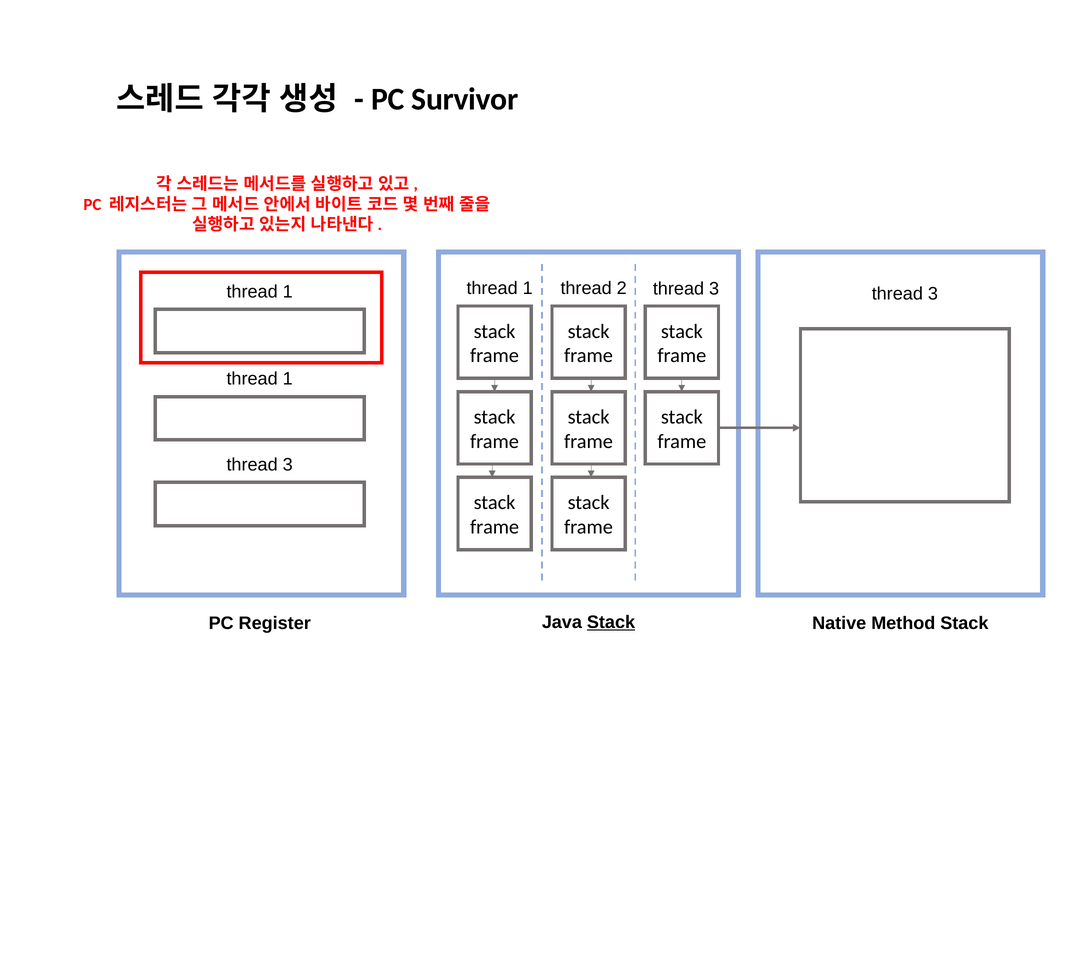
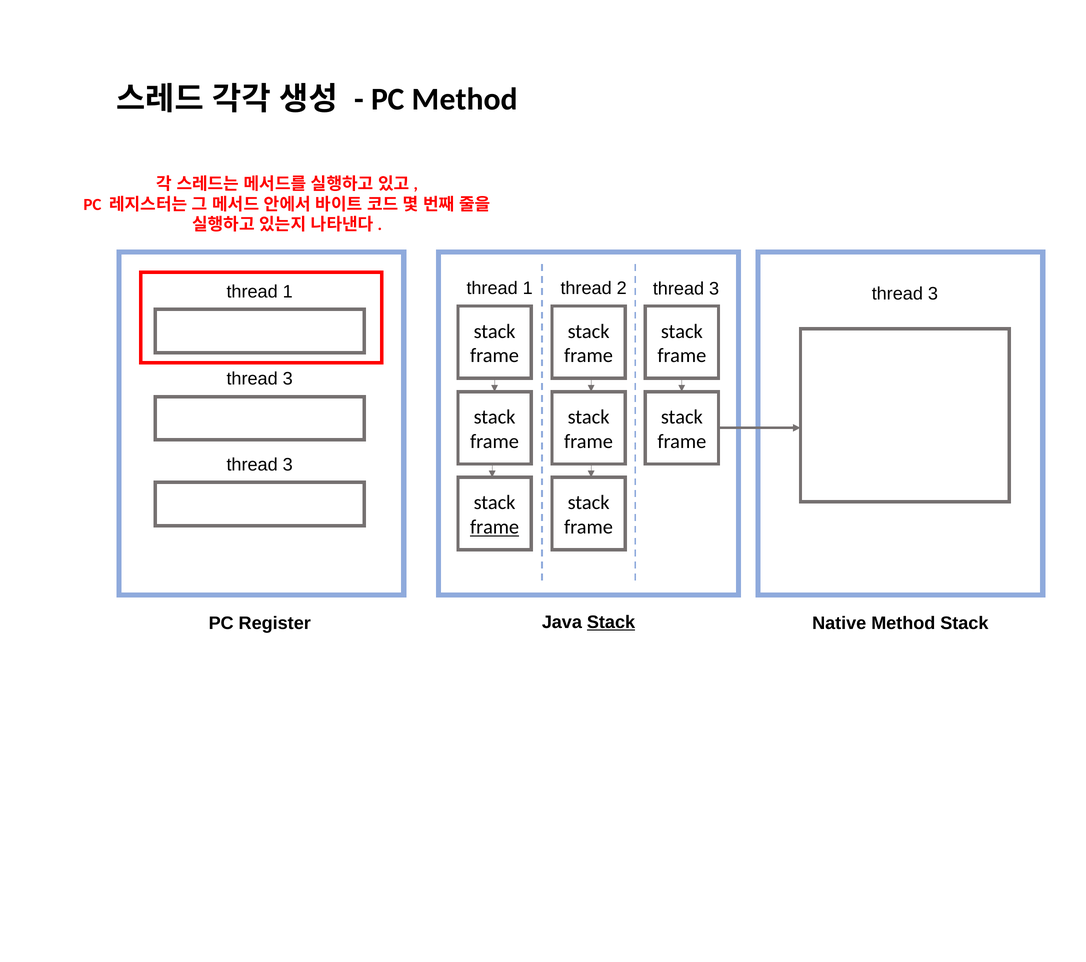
PC Survivor: Survivor -> Method
1 at (288, 379): 1 -> 3
frame at (495, 527) underline: none -> present
